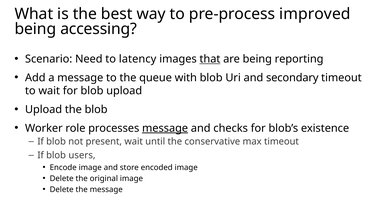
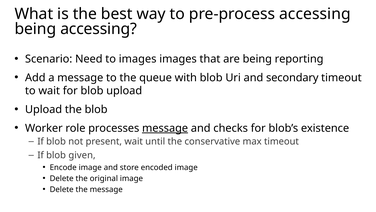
pre-process improved: improved -> accessing
to latency: latency -> images
that underline: present -> none
users: users -> given
